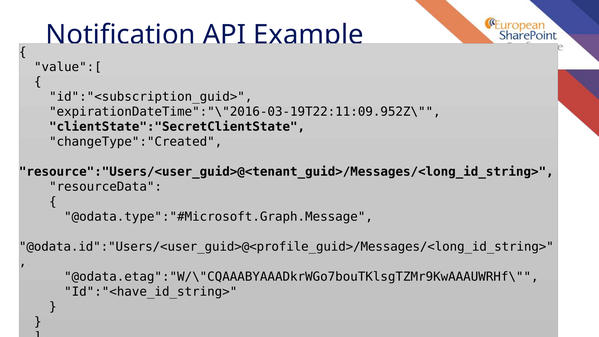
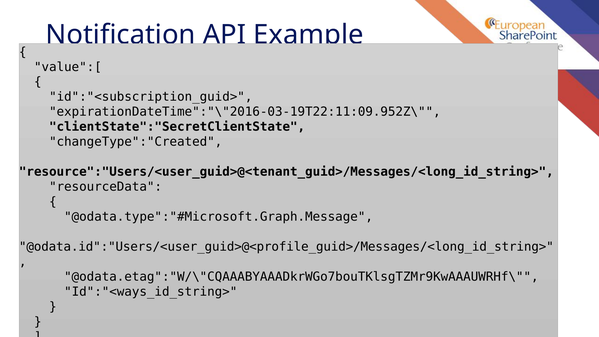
Id":"<have_id_string>: Id":"<have_id_string> -> Id":"<ways_id_string>
